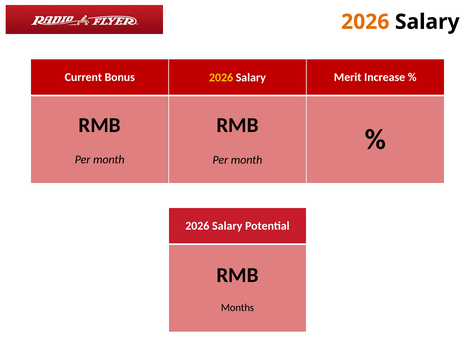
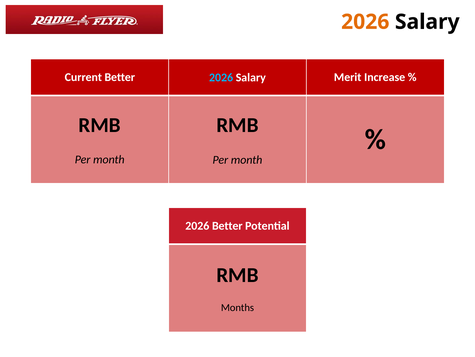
Current Bonus: Bonus -> Better
2026 at (221, 77) colour: yellow -> light blue
Salary at (227, 226): Salary -> Better
